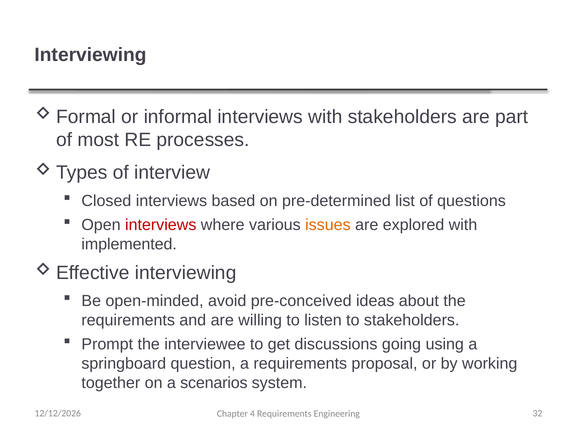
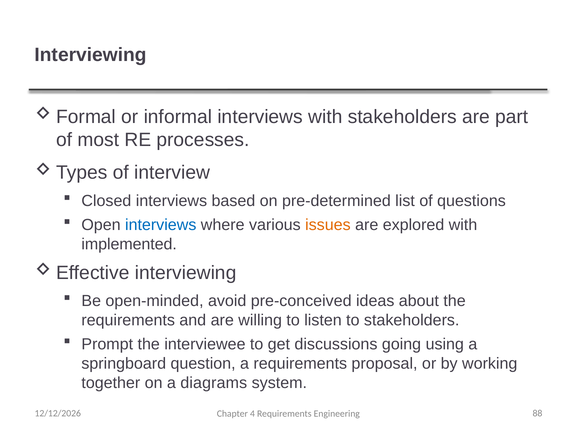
interviews at (161, 225) colour: red -> blue
scenarios: scenarios -> diagrams
32: 32 -> 88
